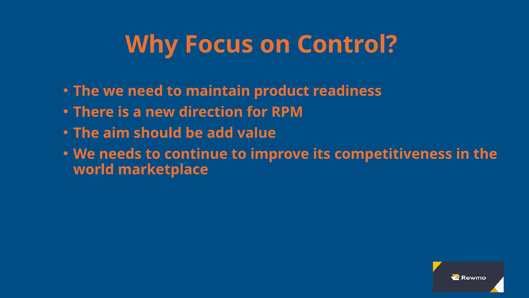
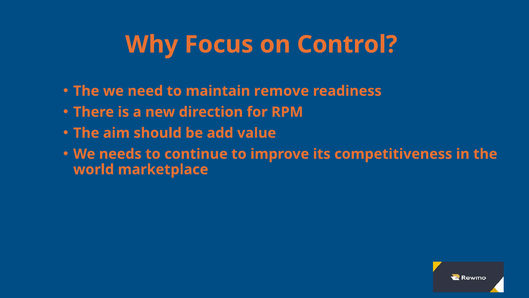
product: product -> remove
